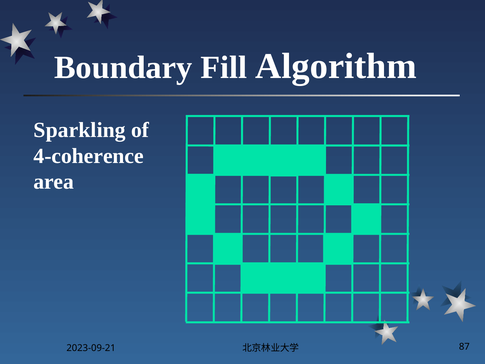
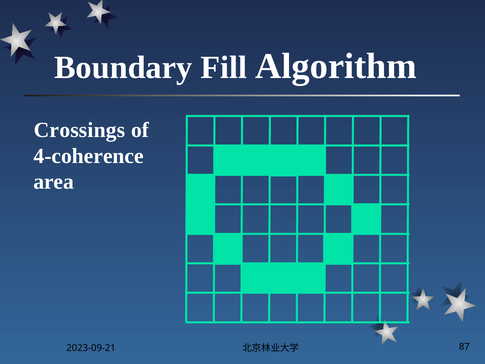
Sparkling: Sparkling -> Crossings
